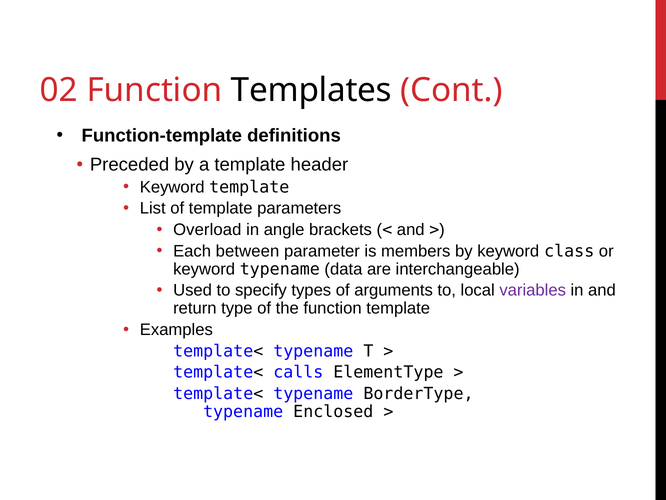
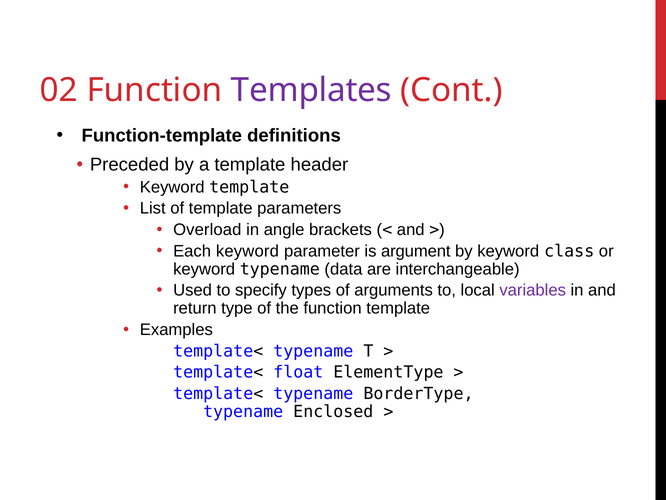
Templates colour: black -> purple
Each between: between -> keyword
members: members -> argument
calls: calls -> float
